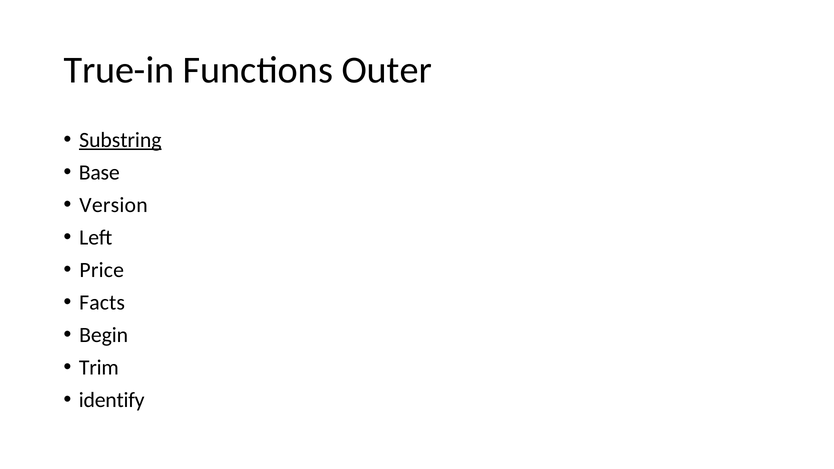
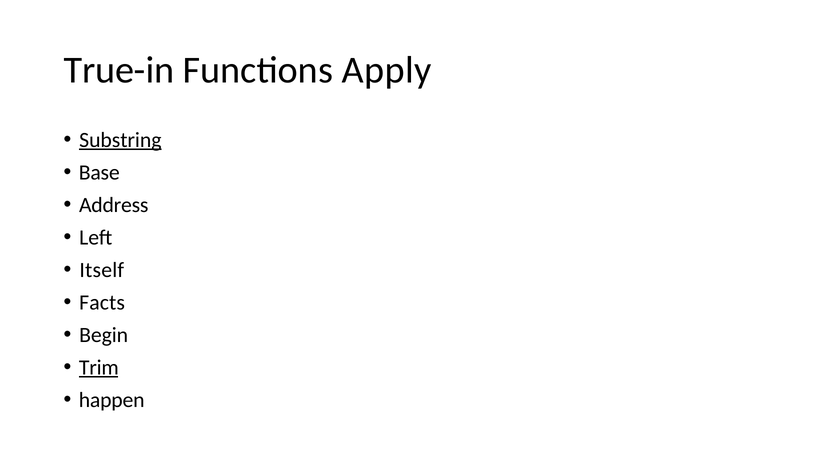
Outer: Outer -> Apply
Version: Version -> Address
Price: Price -> Itself
Trim underline: none -> present
identify: identify -> happen
